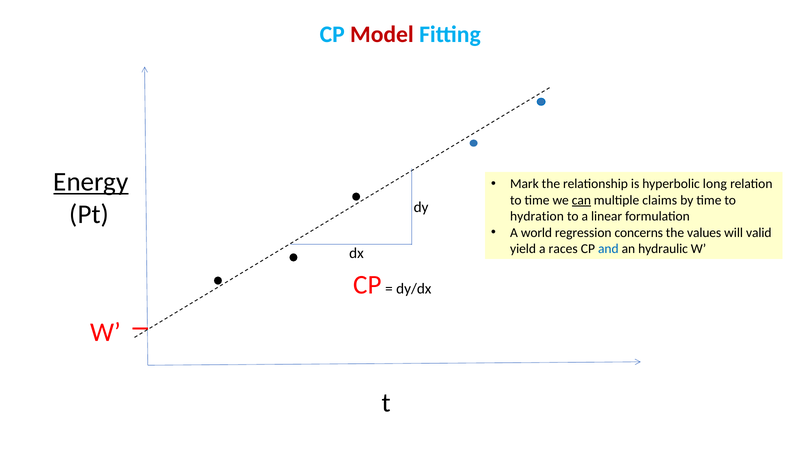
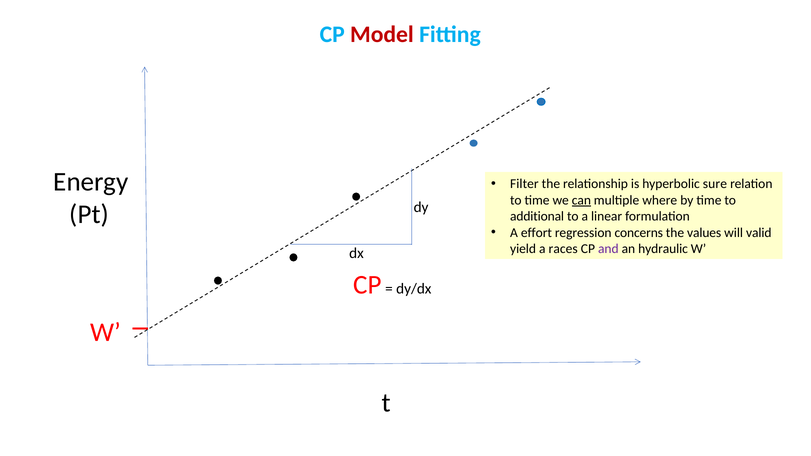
Energy underline: present -> none
Mark: Mark -> Filter
long: long -> sure
claims: claims -> where
hydration: hydration -> additional
world: world -> effort
and colour: blue -> purple
